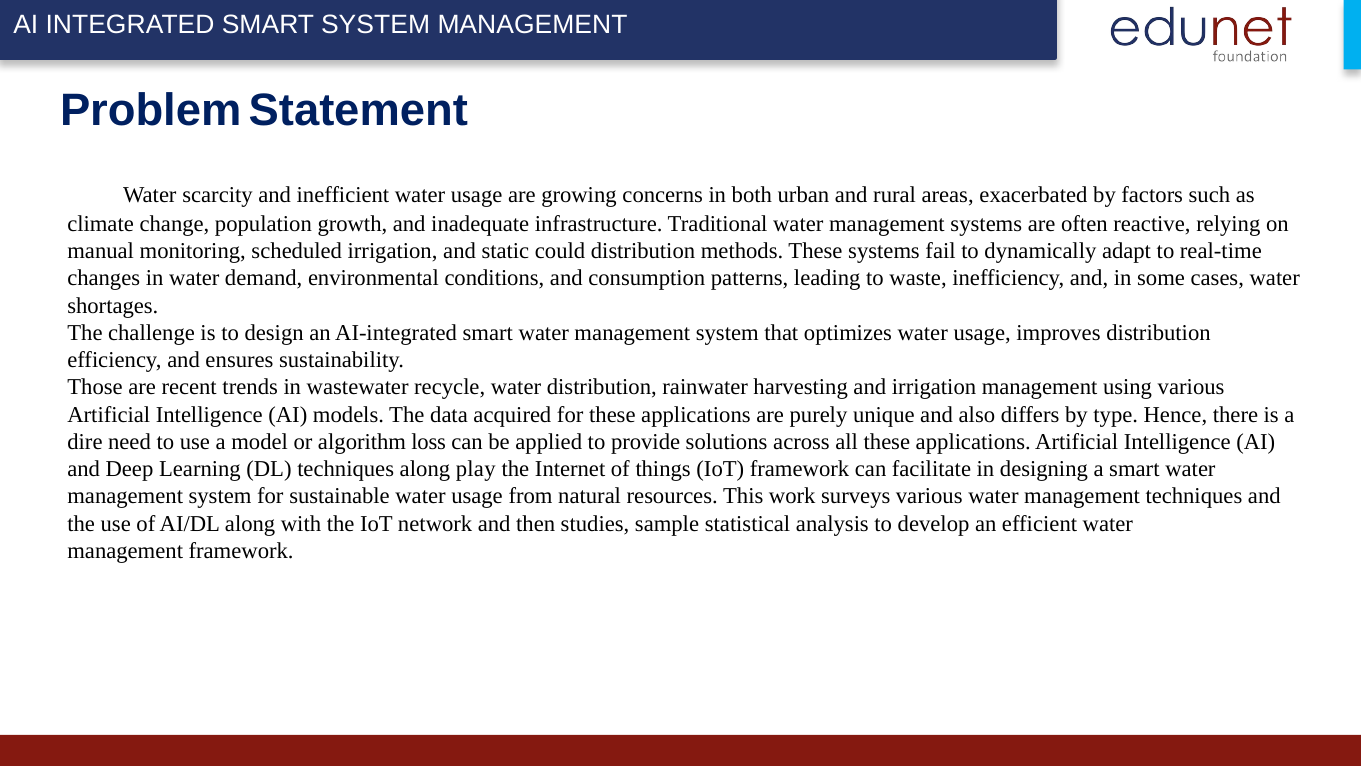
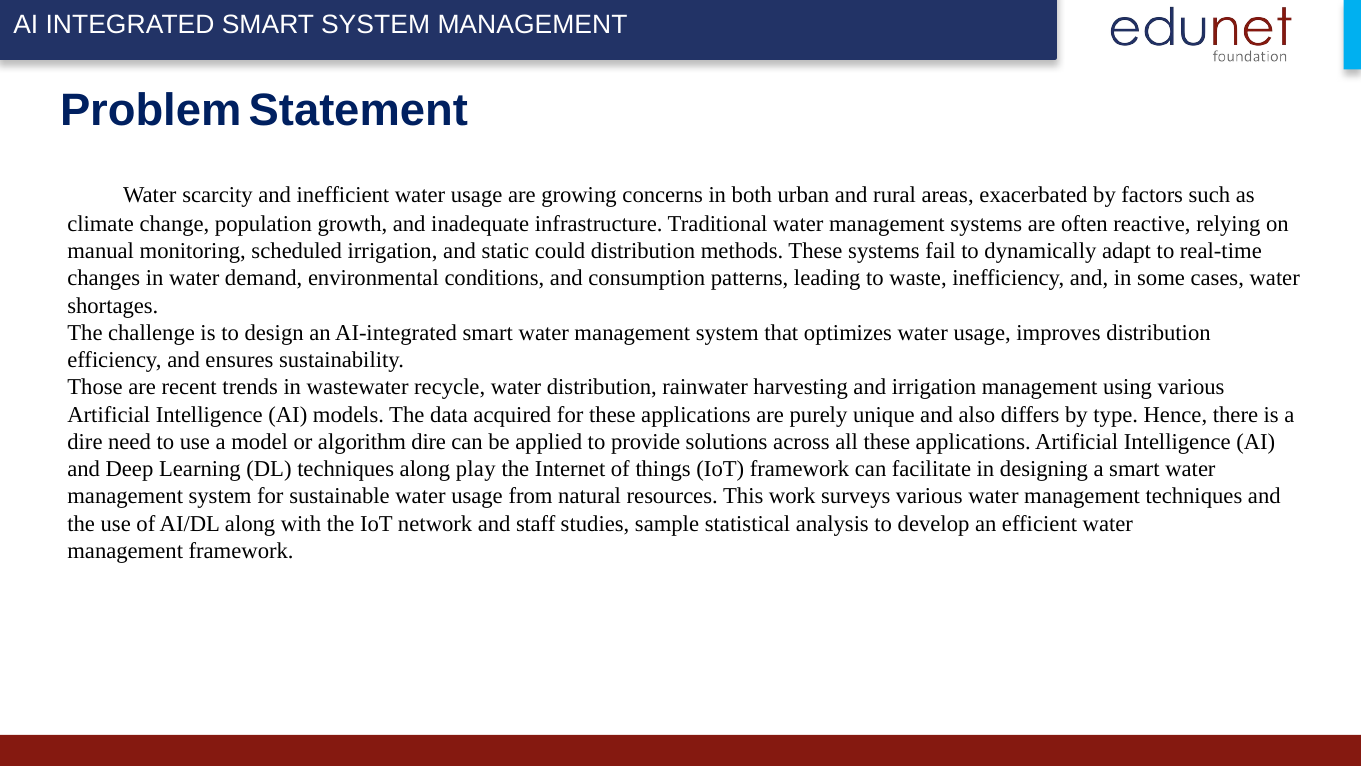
algorithm loss: loss -> dire
then: then -> staff
